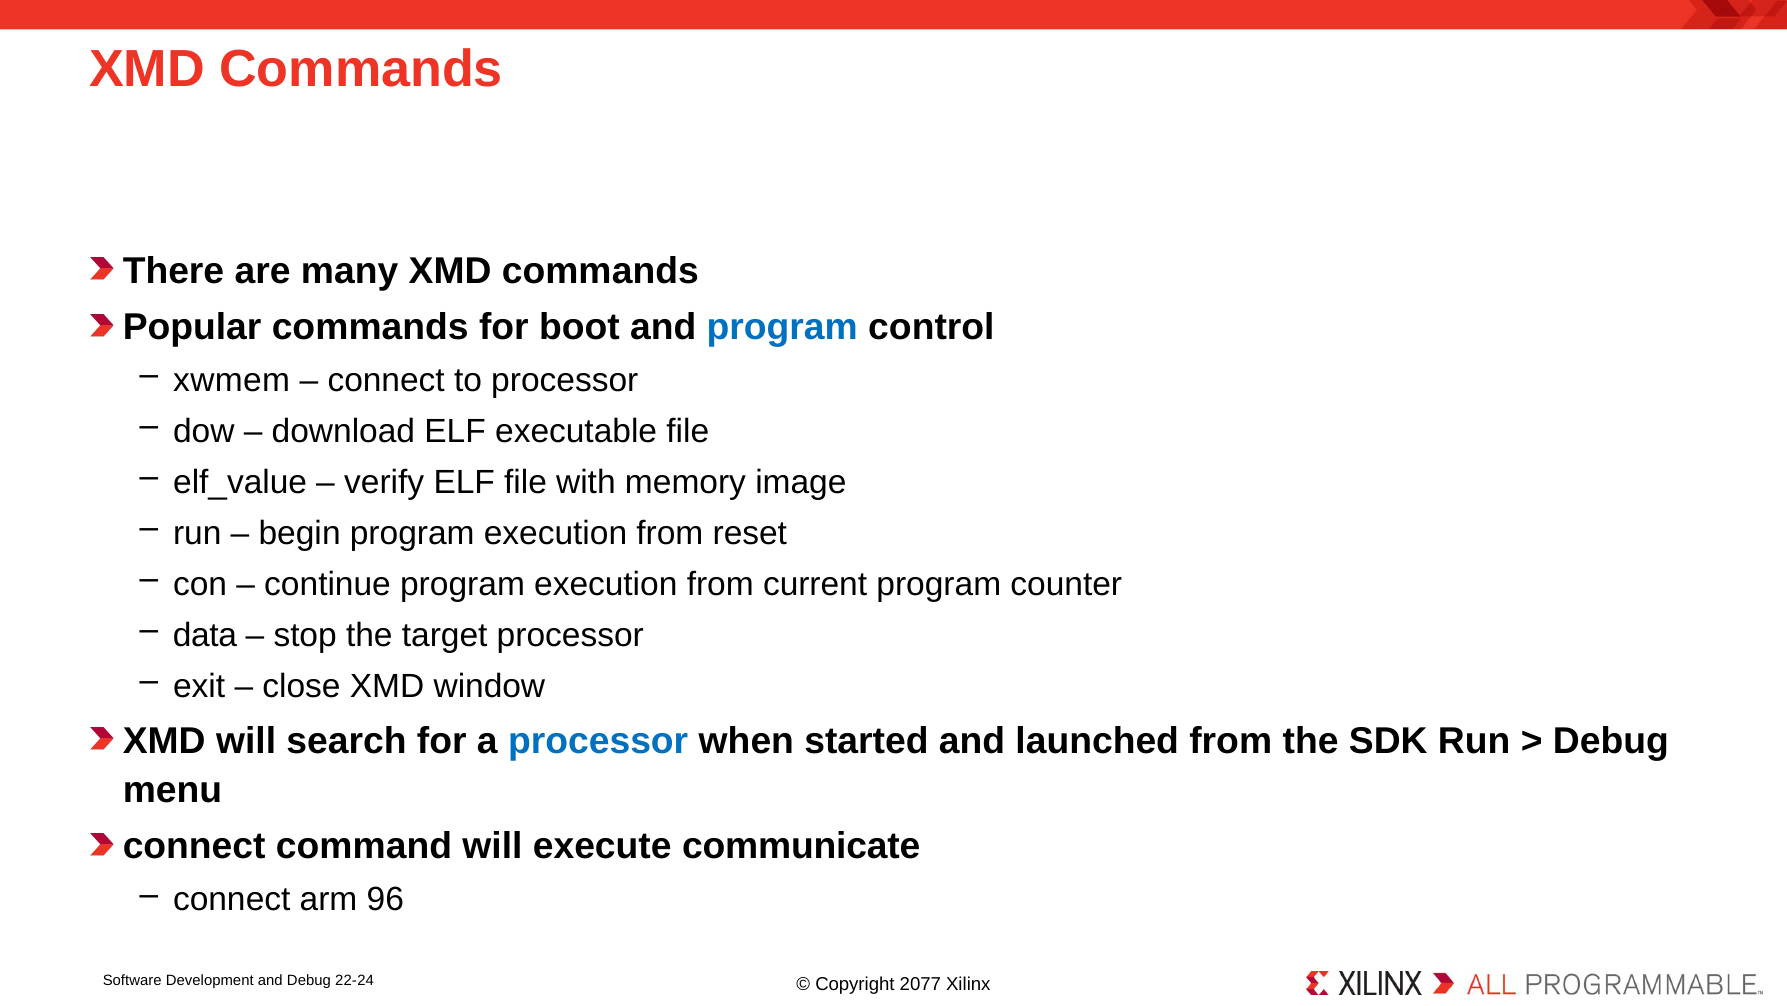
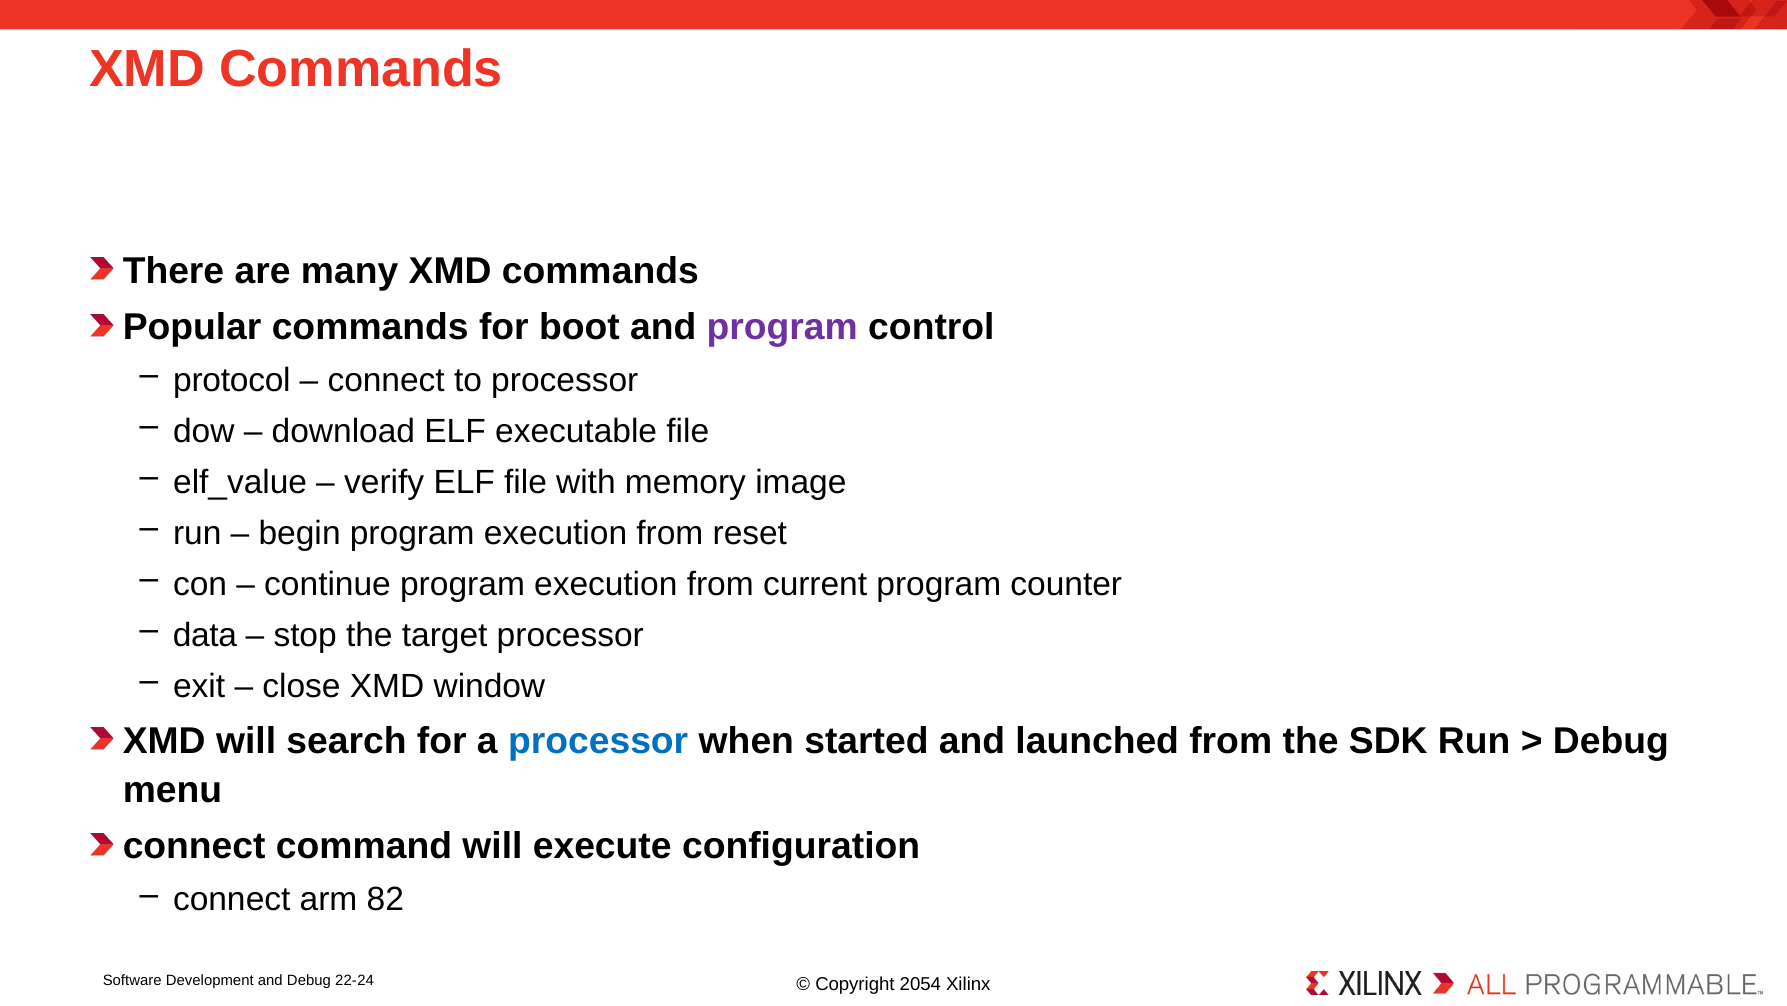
program at (782, 327) colour: blue -> purple
xwmem: xwmem -> protocol
communicate: communicate -> configuration
96: 96 -> 82
2077: 2077 -> 2054
